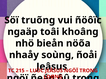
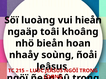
truõng: truõng -> luoàng
ñöôïc: ñöôïc -> hieån
nöõa: nöõa -> hoan
